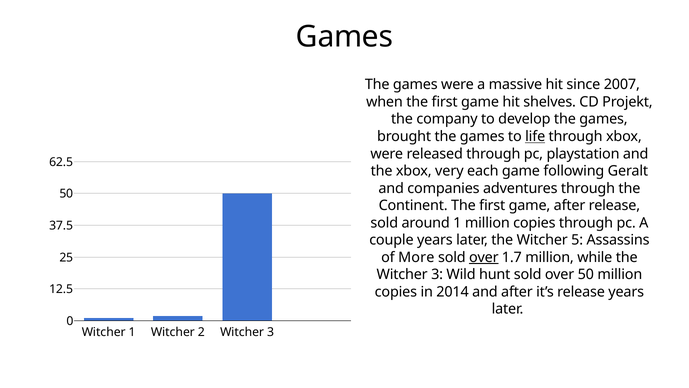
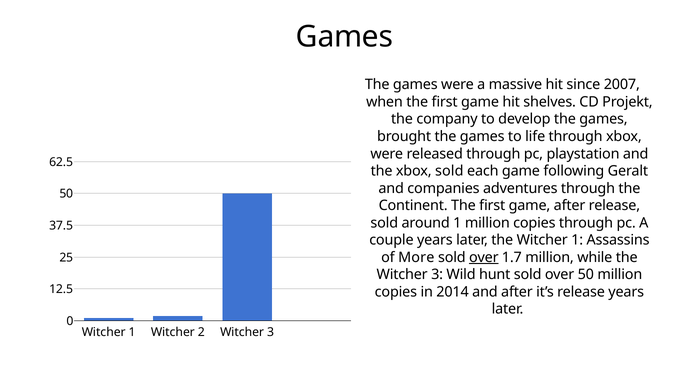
life underline: present -> none
xbox very: very -> sold
the Witcher 5: 5 -> 1
